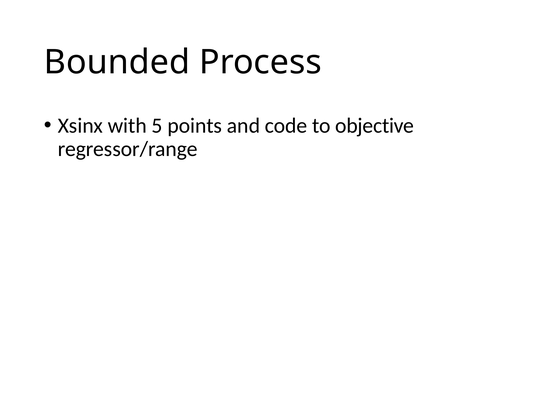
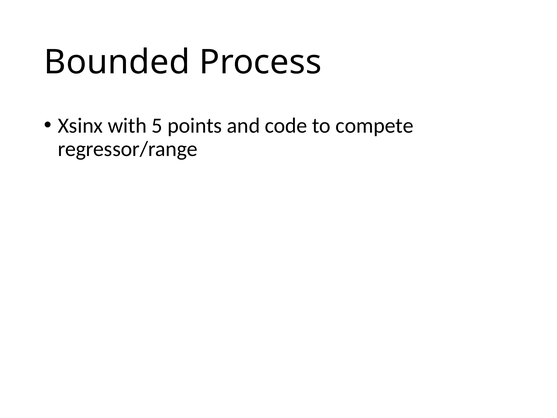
objective: objective -> compete
